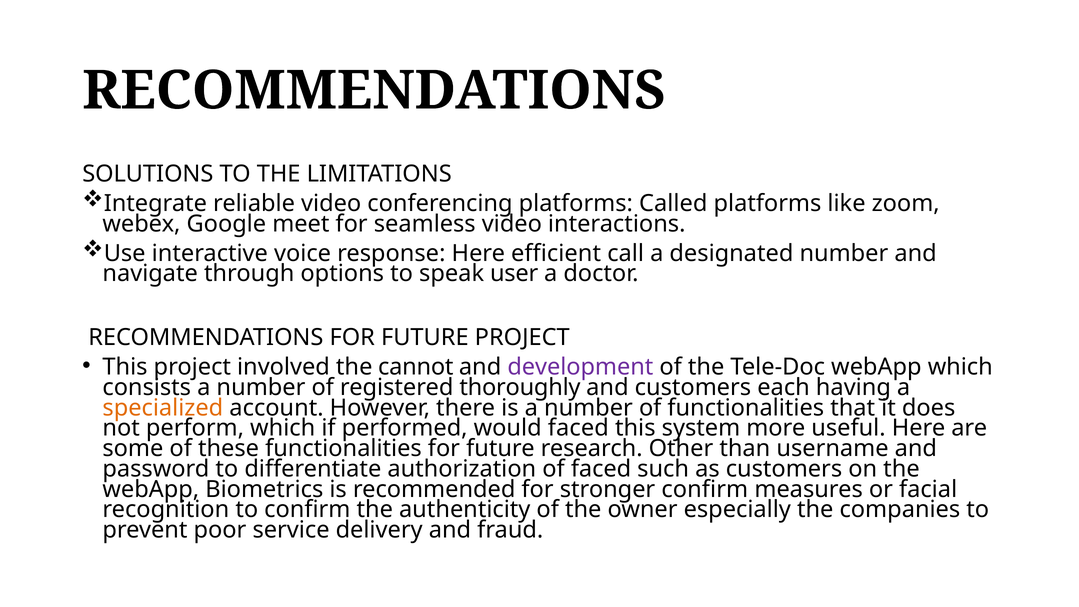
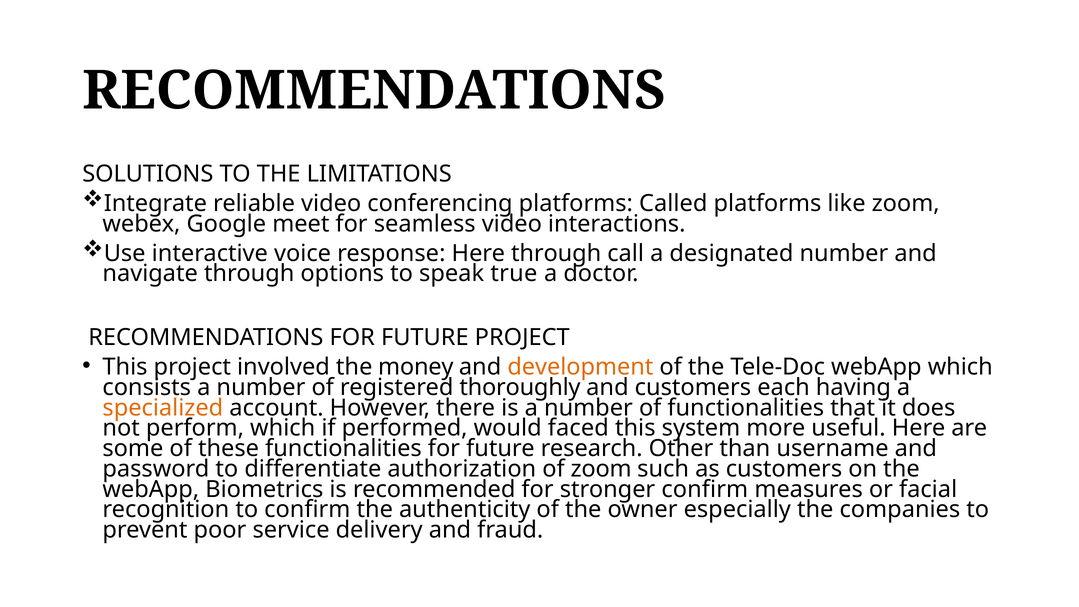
Here efficient: efficient -> through
user: user -> true
cannot: cannot -> money
development colour: purple -> orange
of faced: faced -> zoom
